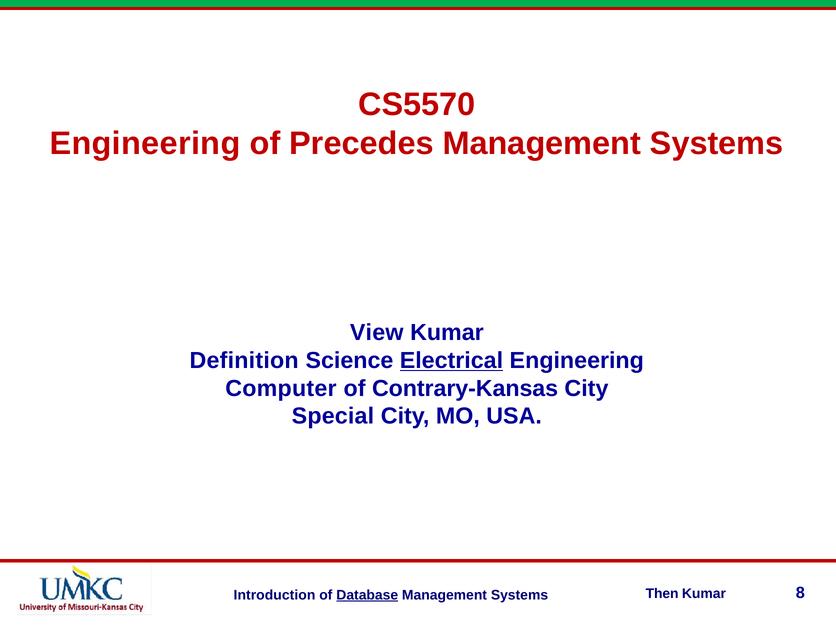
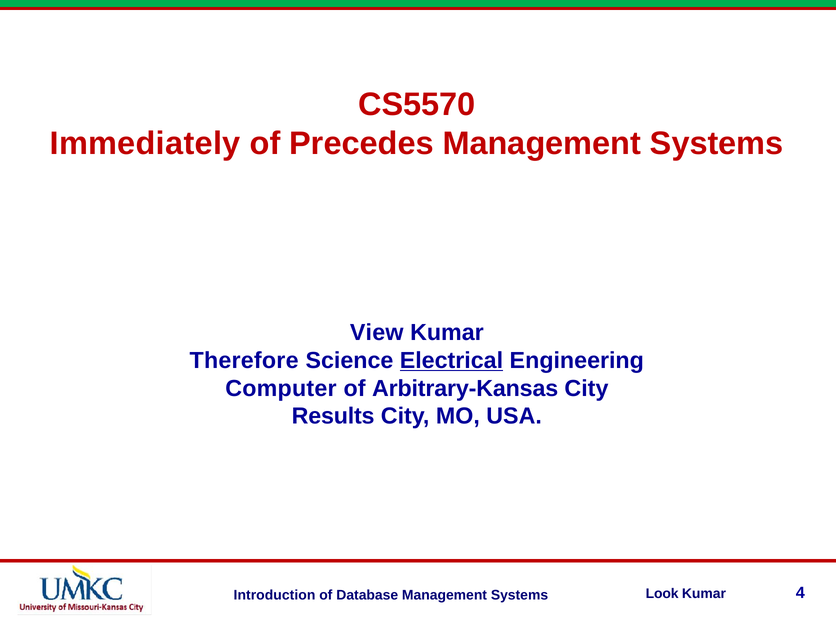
Engineering at (145, 144): Engineering -> Immediately
Definition: Definition -> Therefore
Contrary-Kansas: Contrary-Kansas -> Arbitrary-Kansas
Special: Special -> Results
Database underline: present -> none
Then: Then -> Look
8: 8 -> 4
